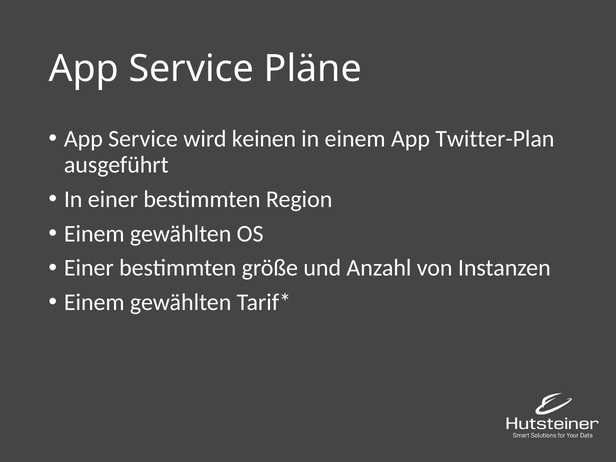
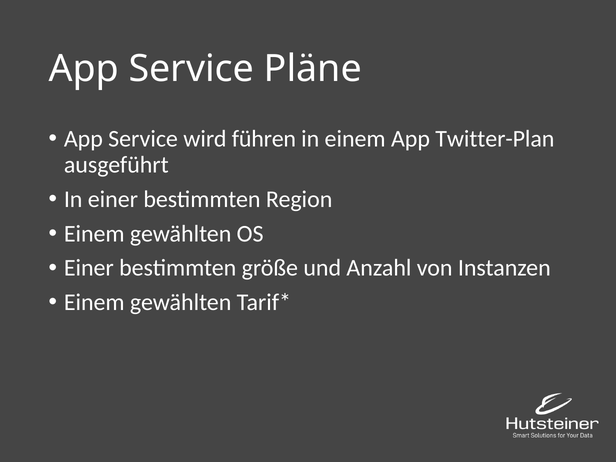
keinen: keinen -> führen
